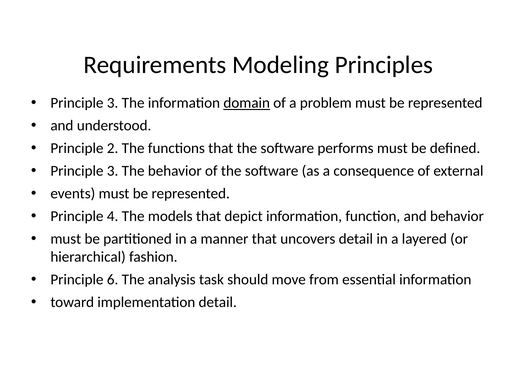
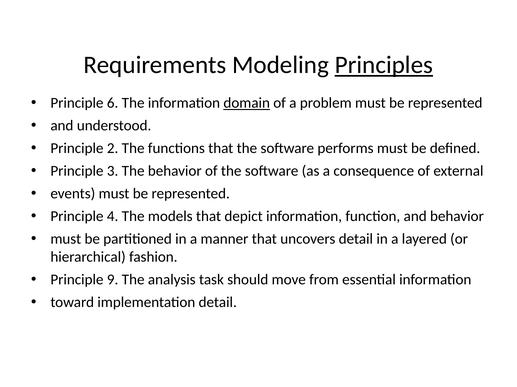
Principles underline: none -> present
3 at (113, 103): 3 -> 6
6: 6 -> 9
